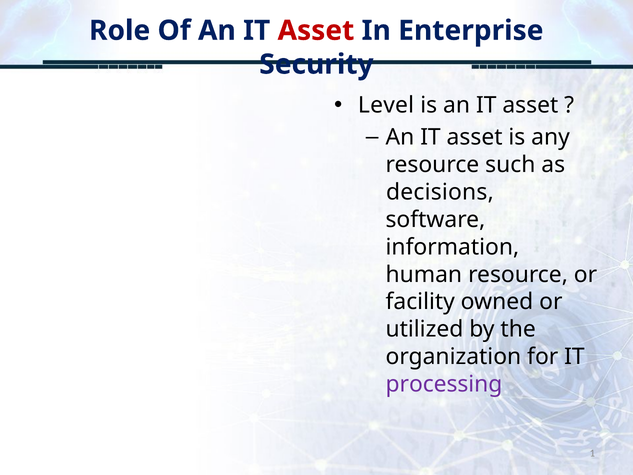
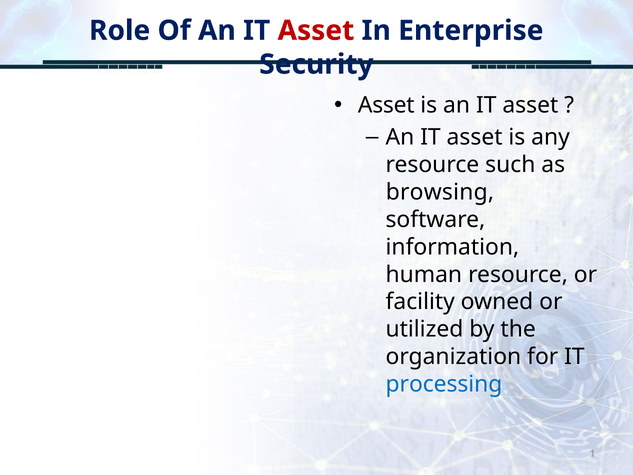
Level at (386, 105): Level -> Asset
decisions: decisions -> browsing
processing colour: purple -> blue
